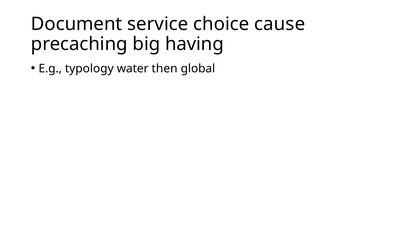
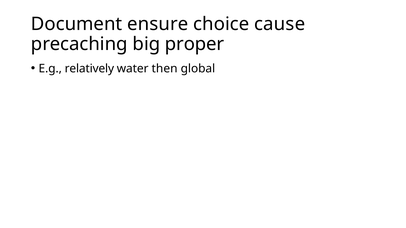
service: service -> ensure
having: having -> proper
typology: typology -> relatively
